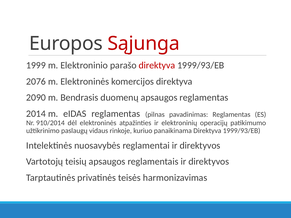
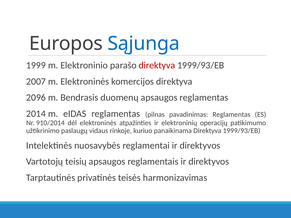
Sąjunga colour: red -> blue
2076: 2076 -> 2007
2090: 2090 -> 2096
